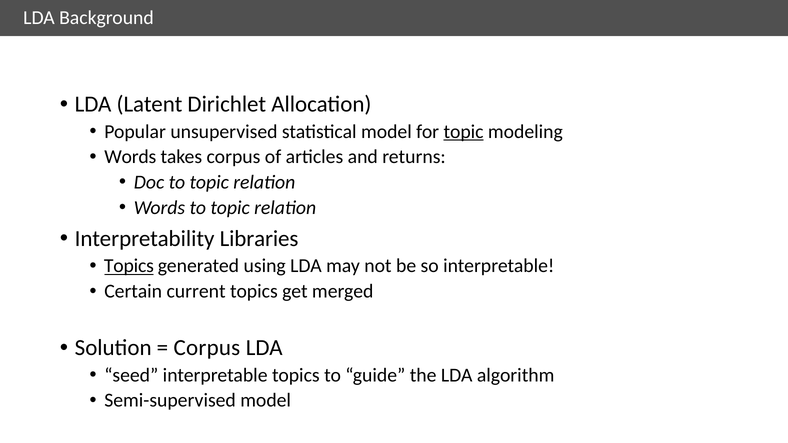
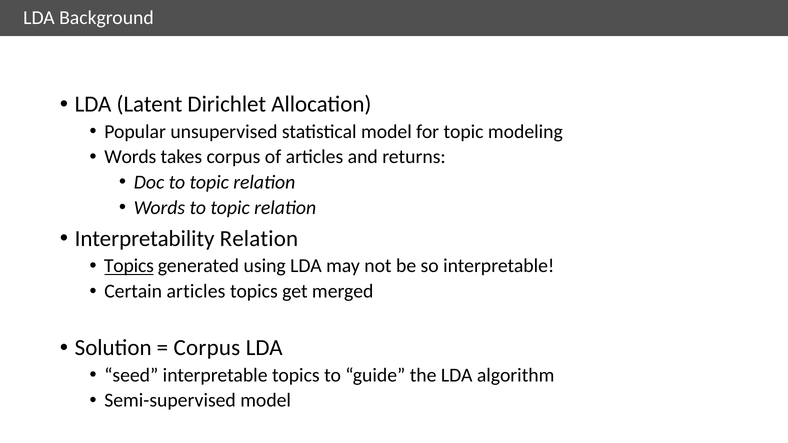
topic at (464, 132) underline: present -> none
Interpretability Libraries: Libraries -> Relation
Certain current: current -> articles
